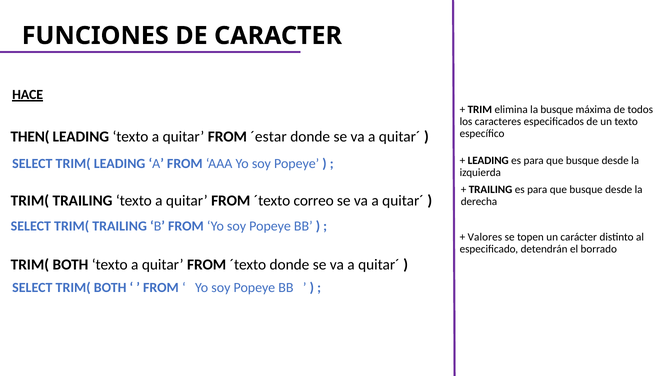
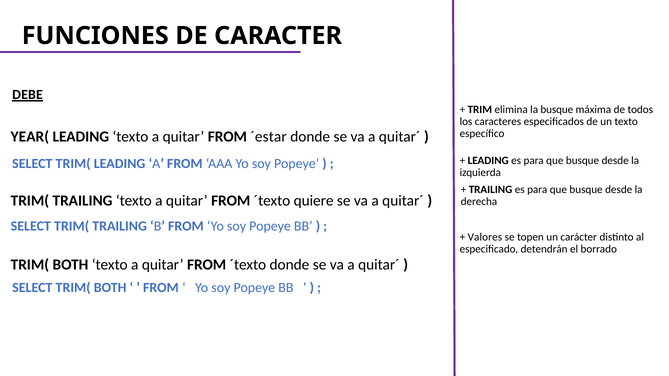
HACE: HACE -> DEBE
THEN(: THEN( -> YEAR(
correo: correo -> quiere
